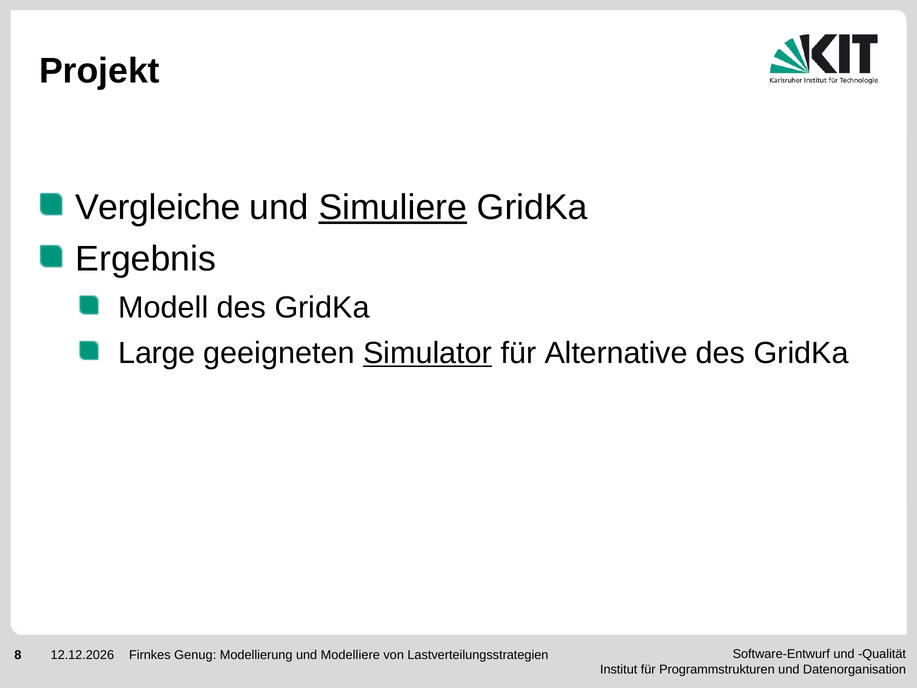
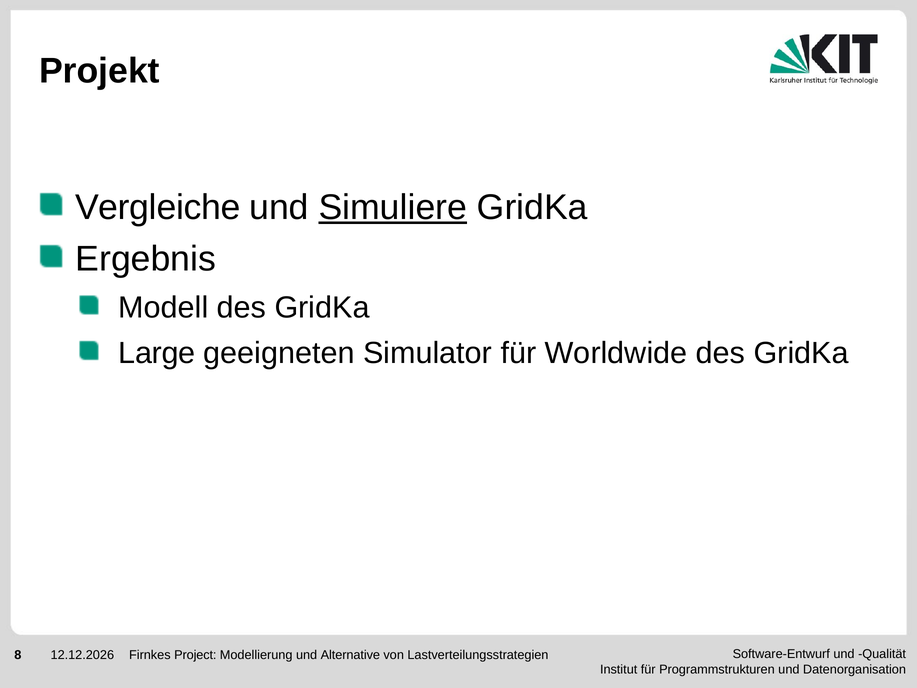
Simulator underline: present -> none
Alternative: Alternative -> Worldwide
Genug: Genug -> Project
Modelliere: Modelliere -> Alternative
